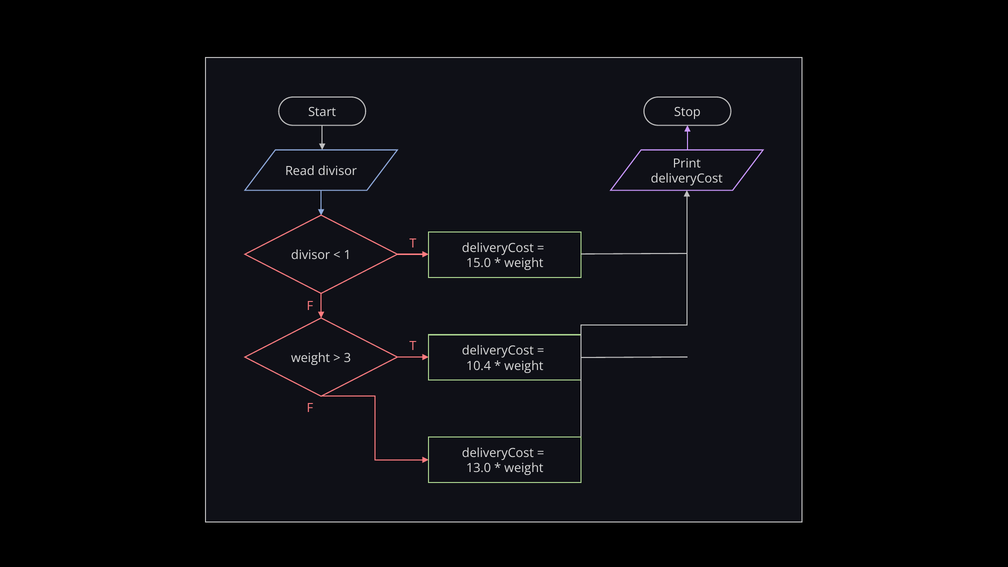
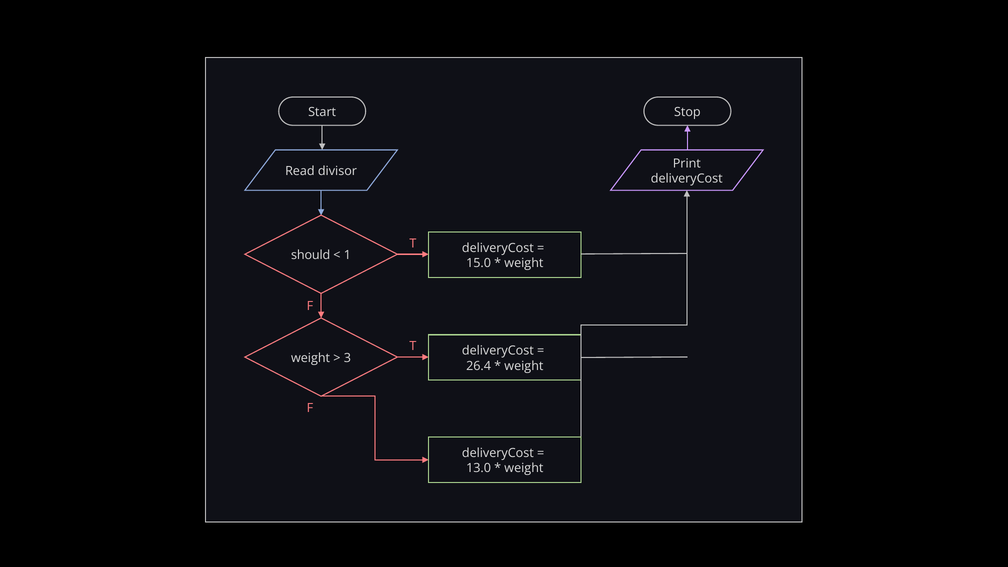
divisor at (311, 255): divisor -> should
10.4: 10.4 -> 26.4
